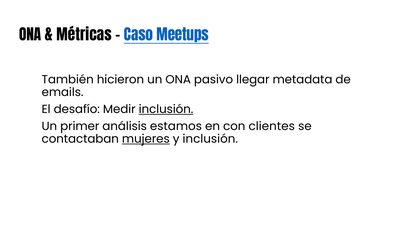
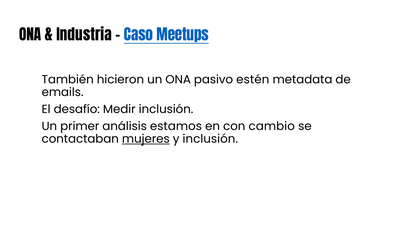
Métricas: Métricas -> Industria
llegar: llegar -> estén
inclusión at (166, 109) underline: present -> none
clientes: clientes -> cambio
